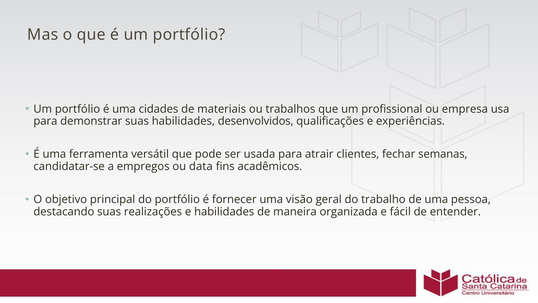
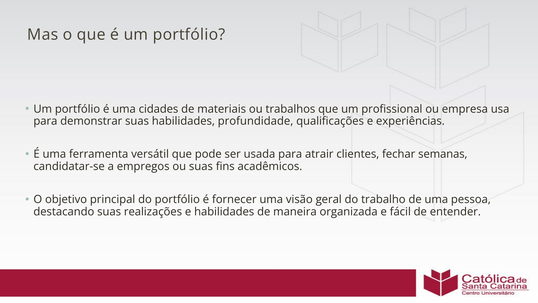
desenvolvidos: desenvolvidos -> profundidade
ou data: data -> suas
